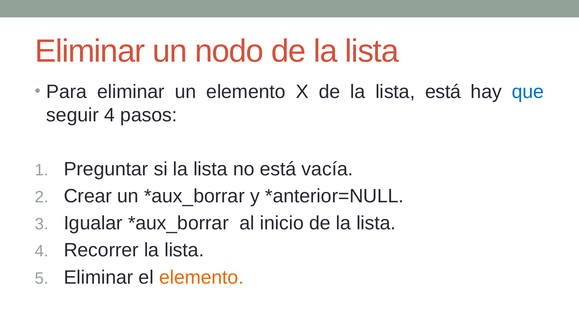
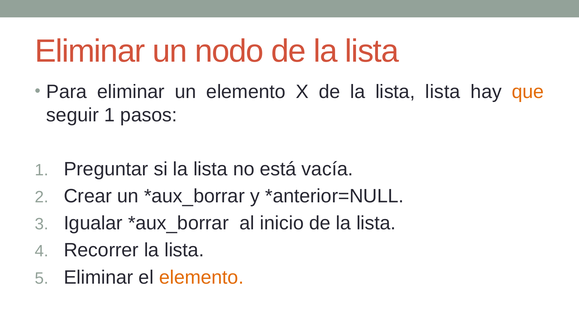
lista está: está -> lista
que colour: blue -> orange
seguir 4: 4 -> 1
